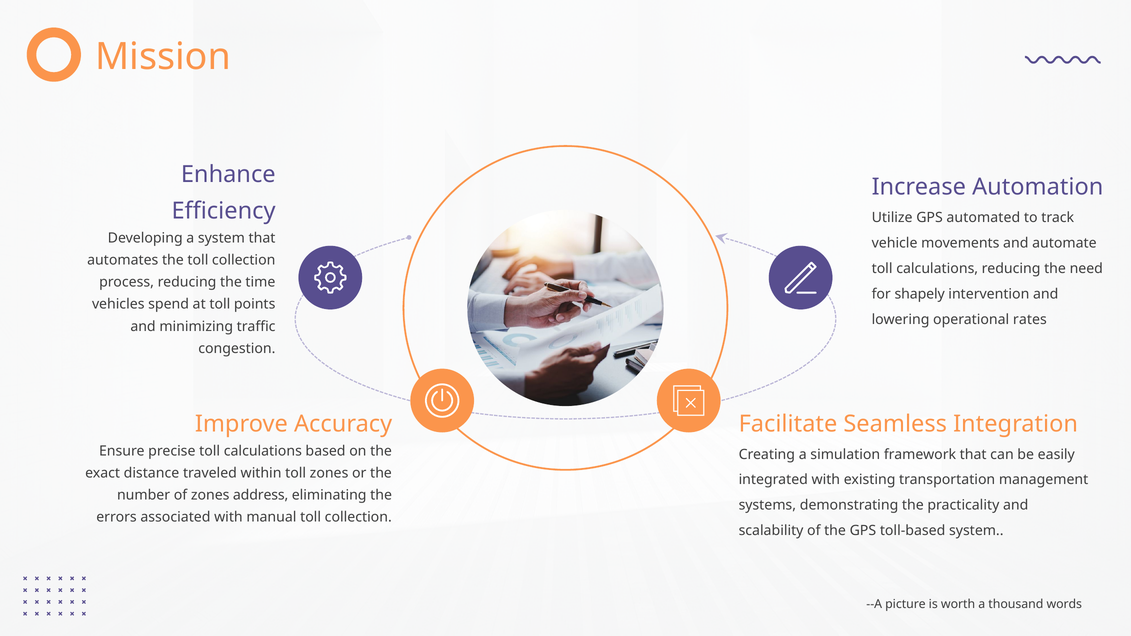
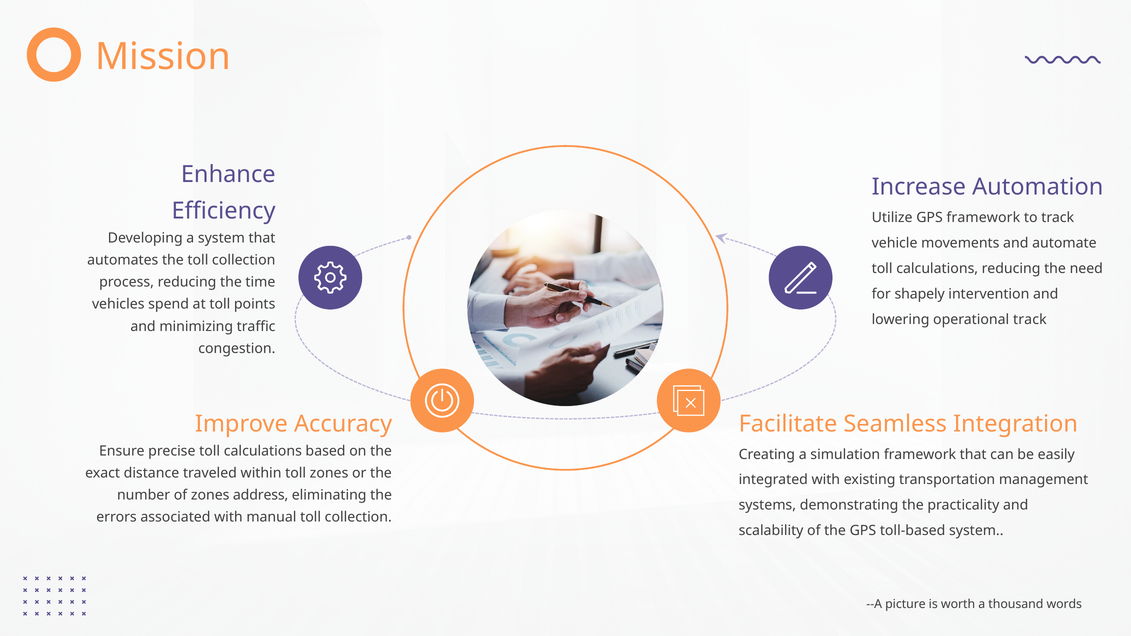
GPS automated: automated -> framework
operational rates: rates -> track
